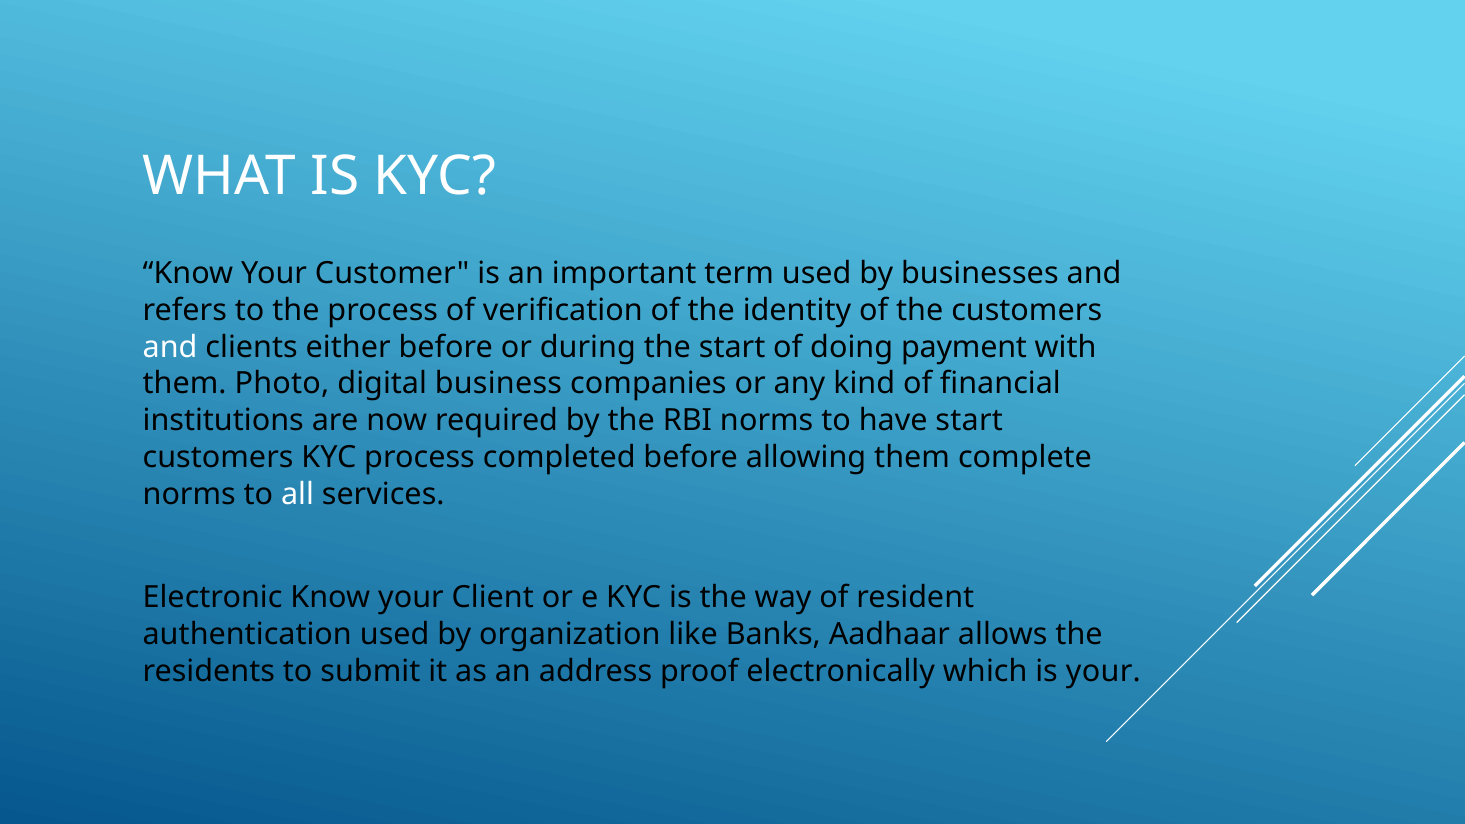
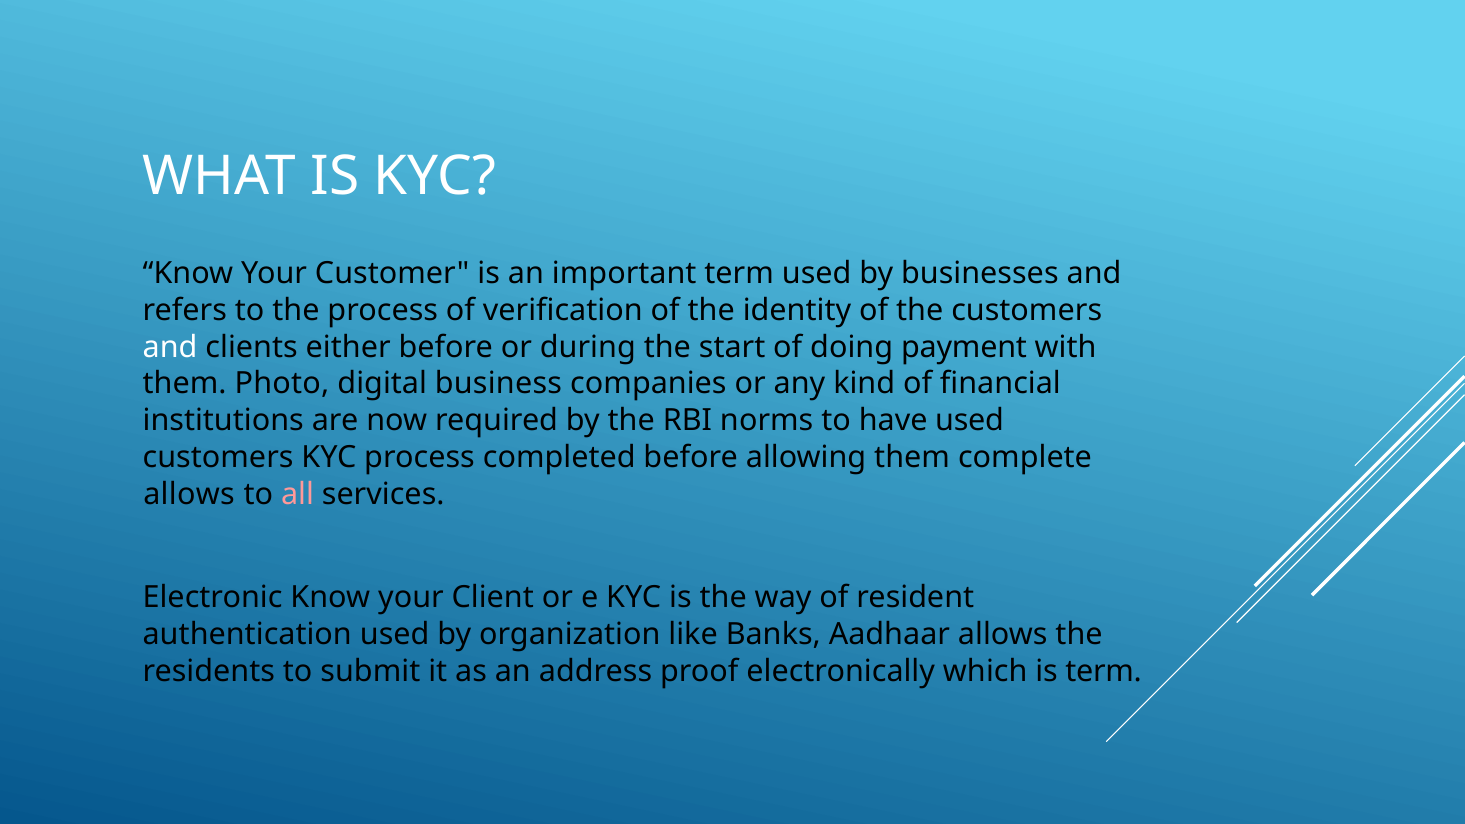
have start: start -> used
norms at (189, 494): norms -> allows
all colour: white -> pink
is your: your -> term
